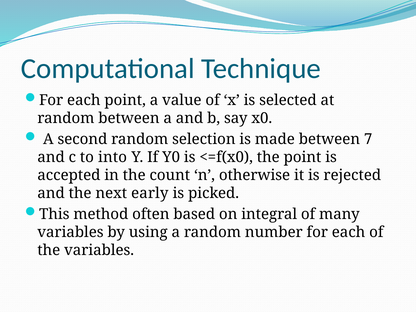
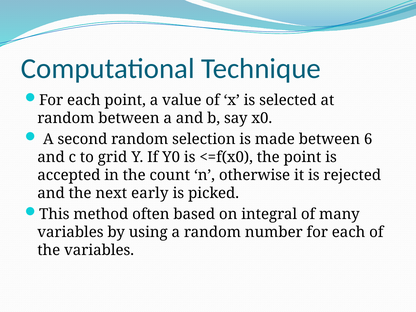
7: 7 -> 6
into: into -> grid
